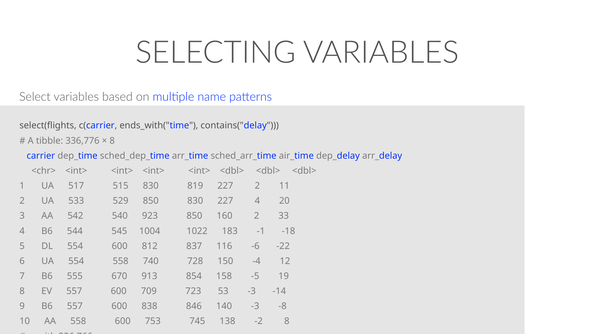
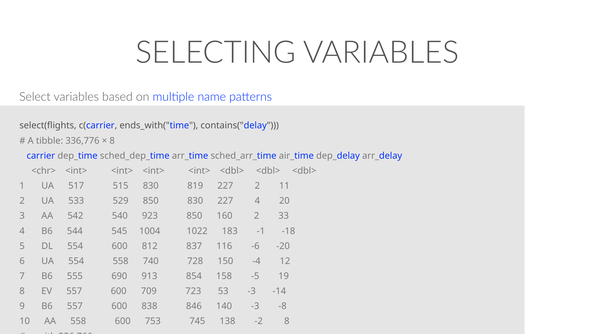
-22: -22 -> -20
670: 670 -> 690
